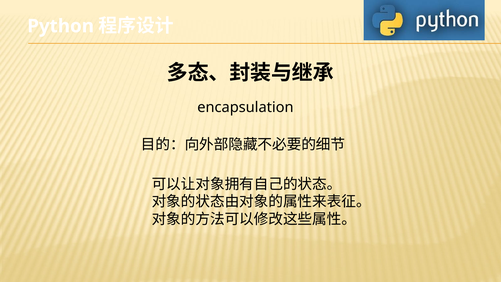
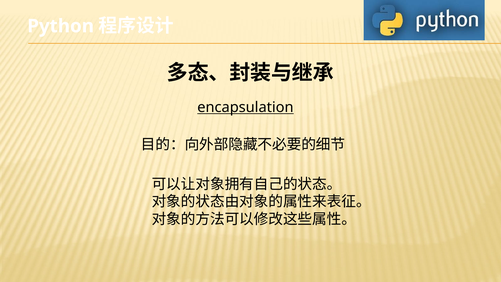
encapsulation underline: none -> present
